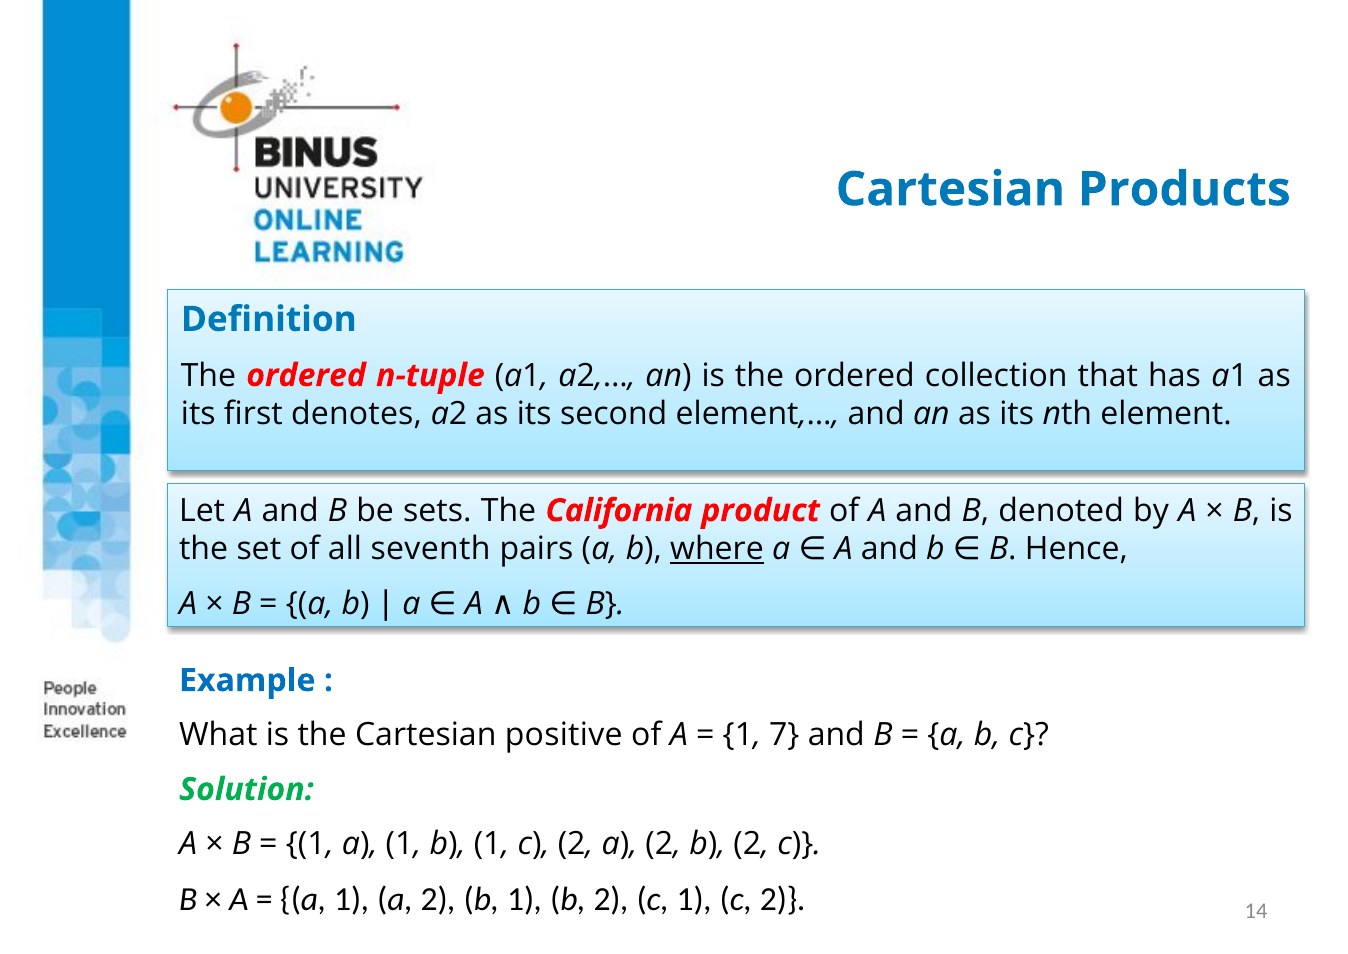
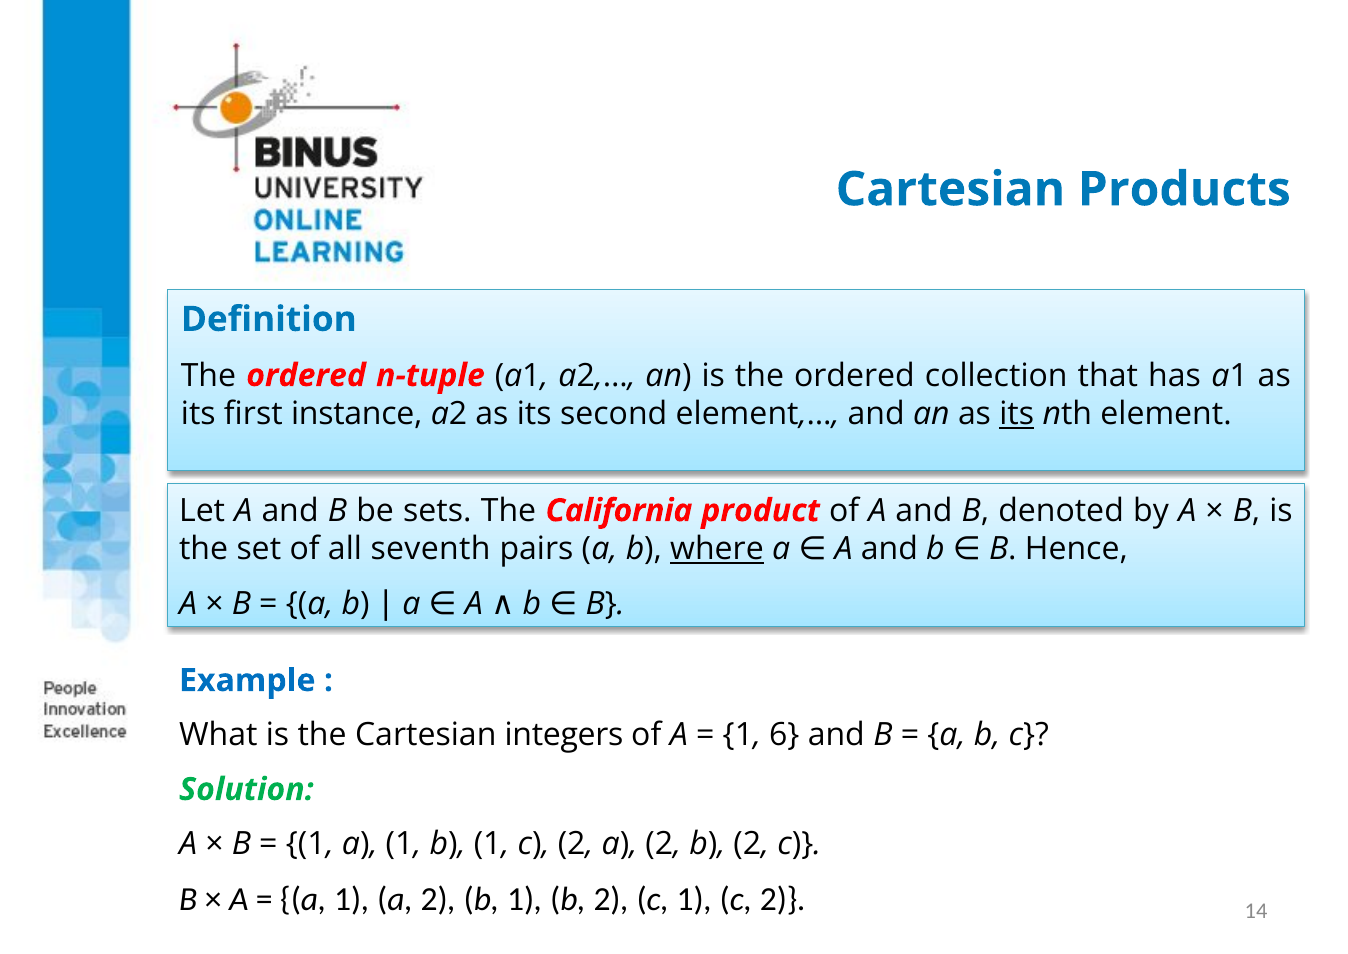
denotes: denotes -> instance
its at (1017, 414) underline: none -> present
positive: positive -> integers
7: 7 -> 6
